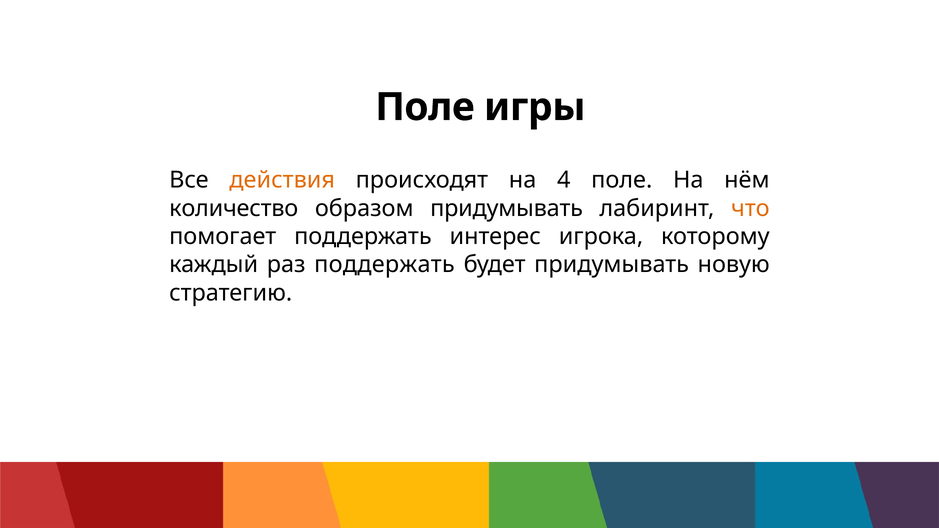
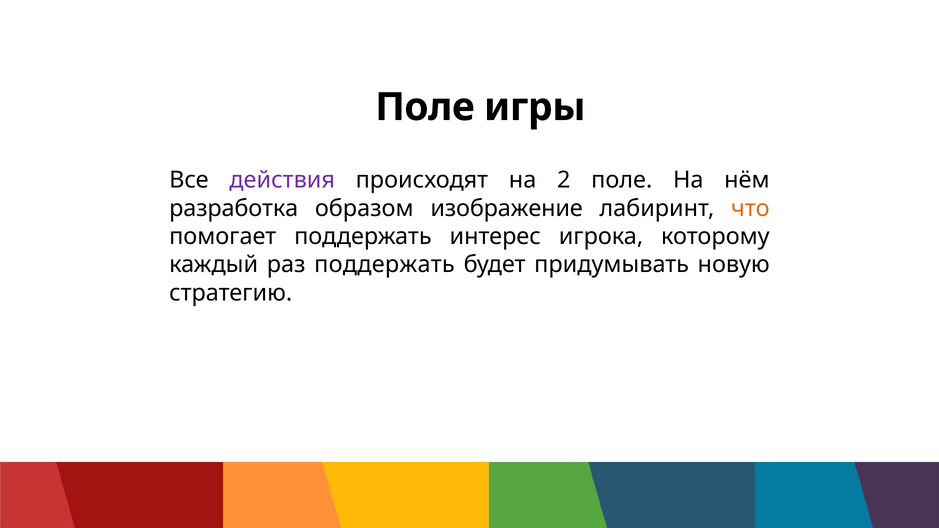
действия colour: orange -> purple
4: 4 -> 2
количество: количество -> разработка
образом придумывать: придумывать -> изображение
